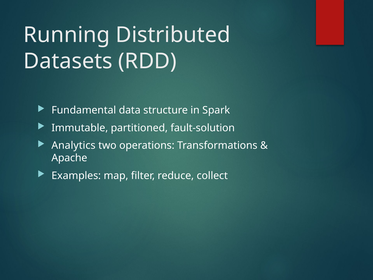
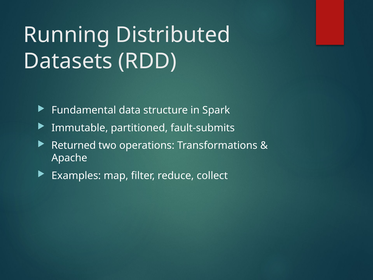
fault-solution: fault-solution -> fault-submits
Analytics: Analytics -> Returned
